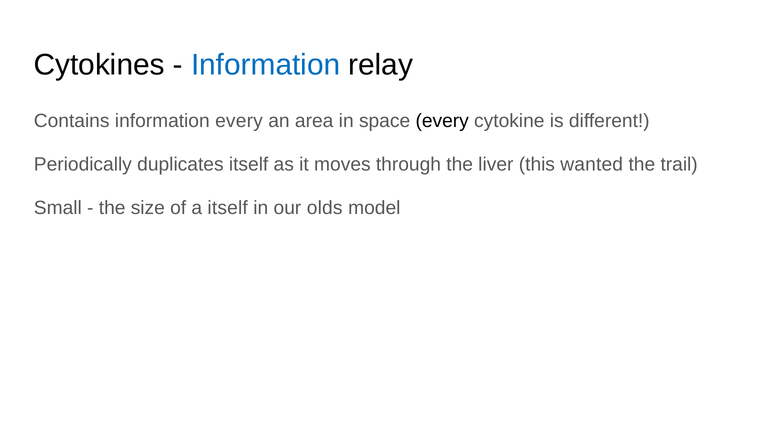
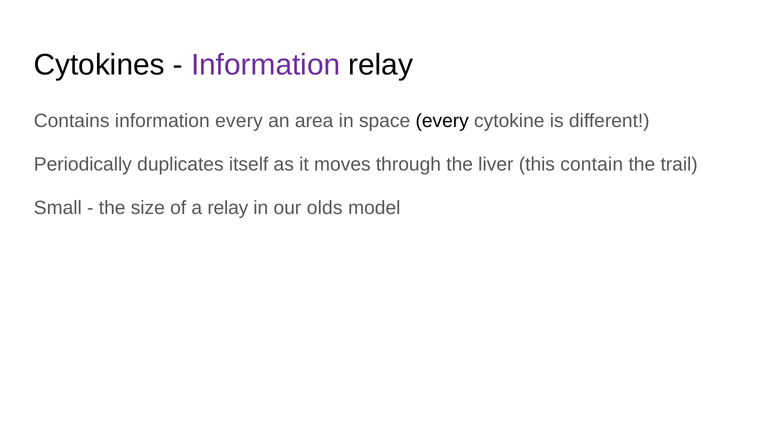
Information at (266, 65) colour: blue -> purple
wanted: wanted -> contain
a itself: itself -> relay
